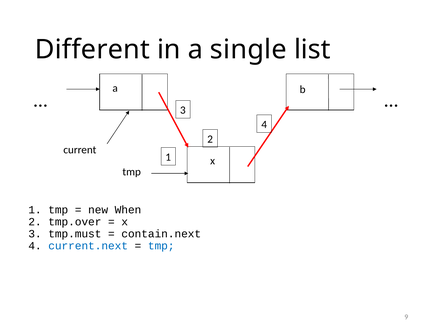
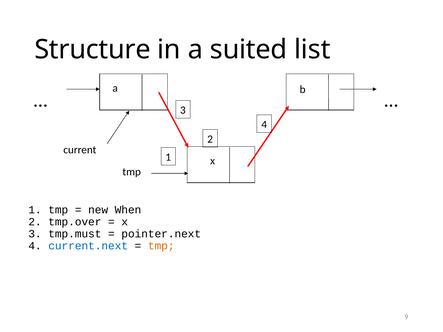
Different: Different -> Structure
single: single -> suited
contain.next: contain.next -> pointer.next
tmp at (161, 246) colour: blue -> orange
